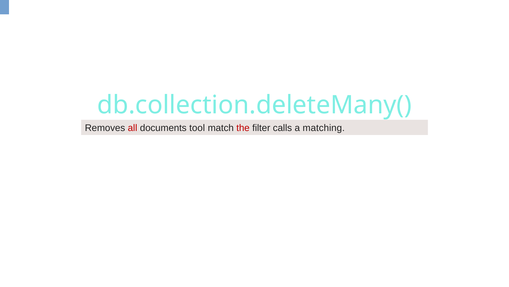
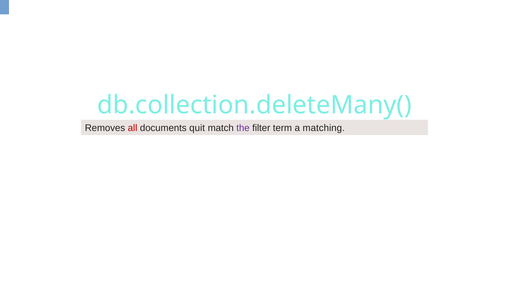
tool: tool -> quit
the colour: red -> purple
calls: calls -> term
